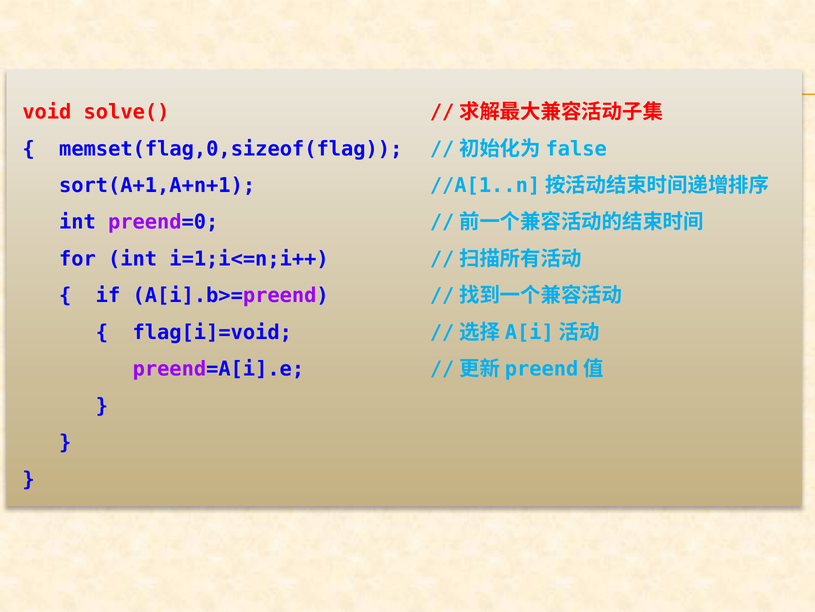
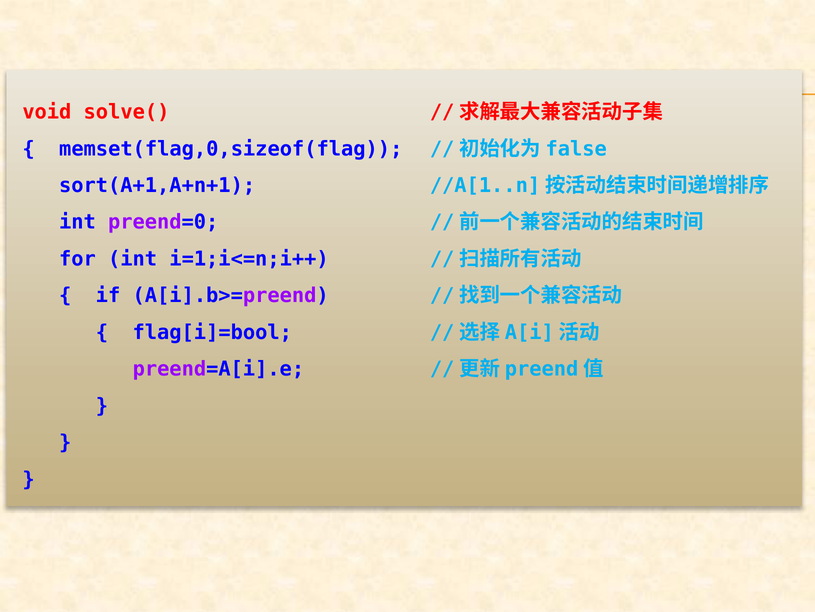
flag[i]=void: flag[i]=void -> flag[i]=bool
